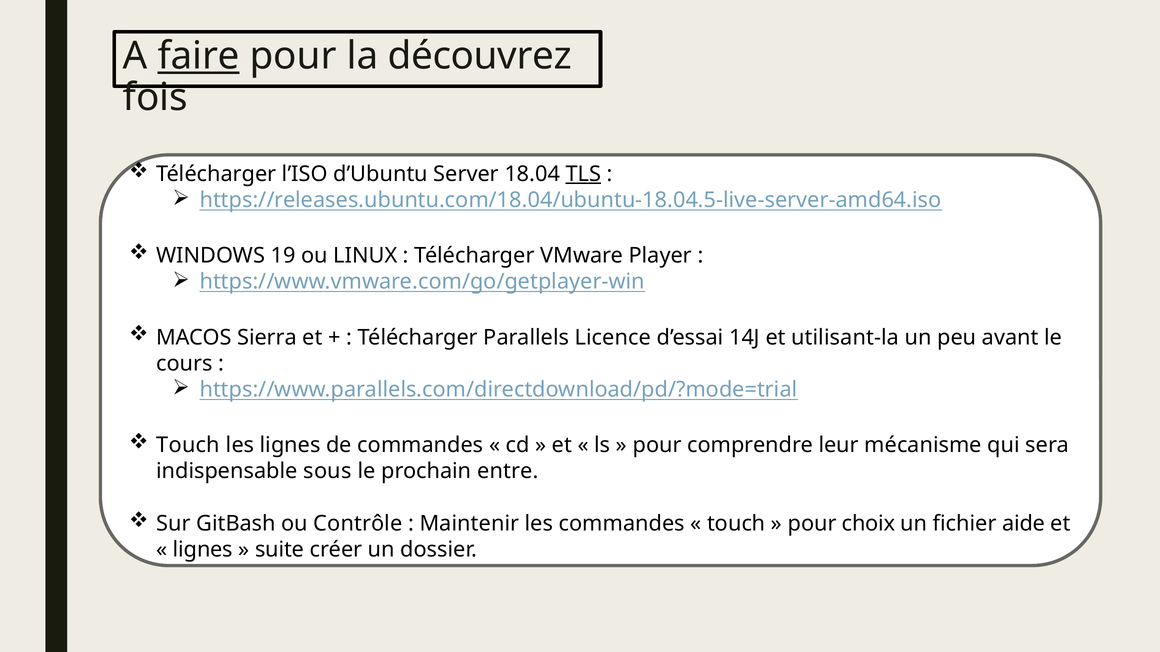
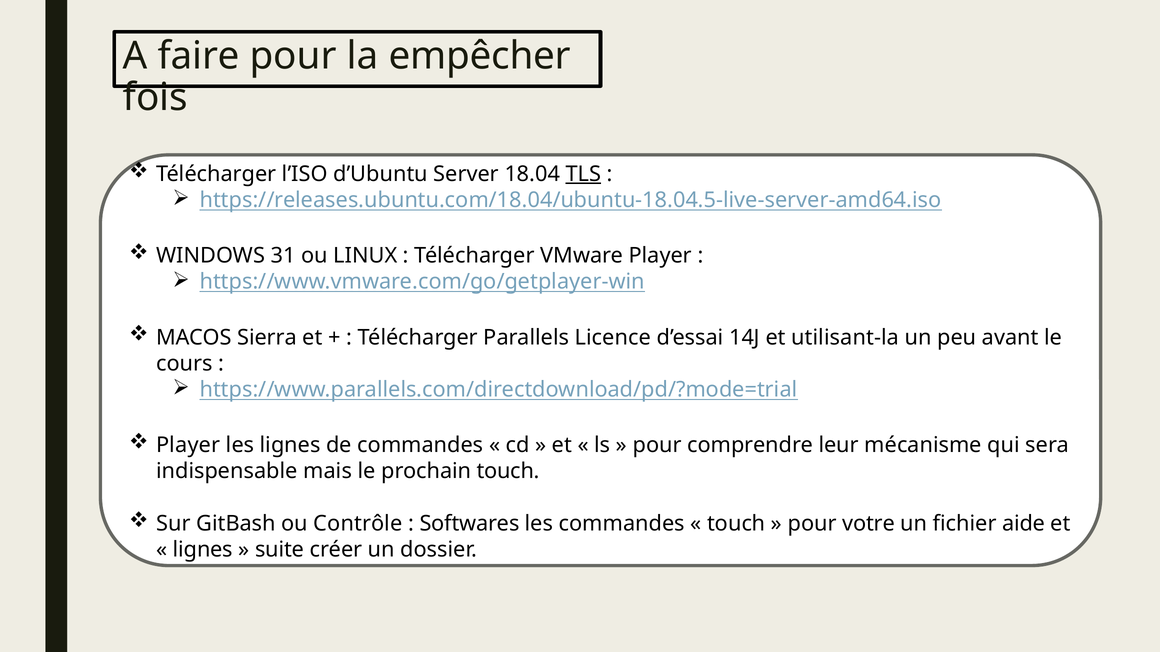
faire underline: present -> none
découvrez: découvrez -> empêcher
19: 19 -> 31
Touch at (188, 446): Touch -> Player
sous: sous -> mais
prochain entre: entre -> touch
Maintenir: Maintenir -> Softwares
choix: choix -> votre
